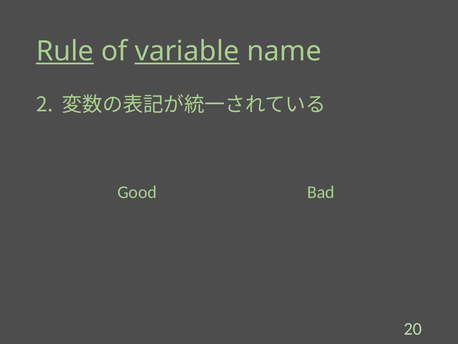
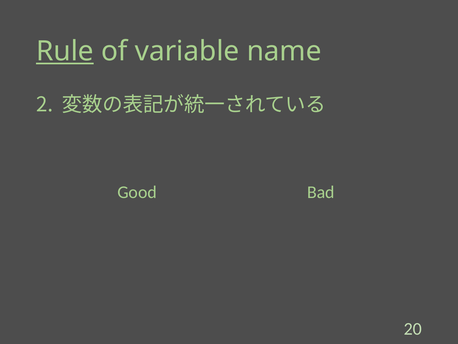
variable underline: present -> none
